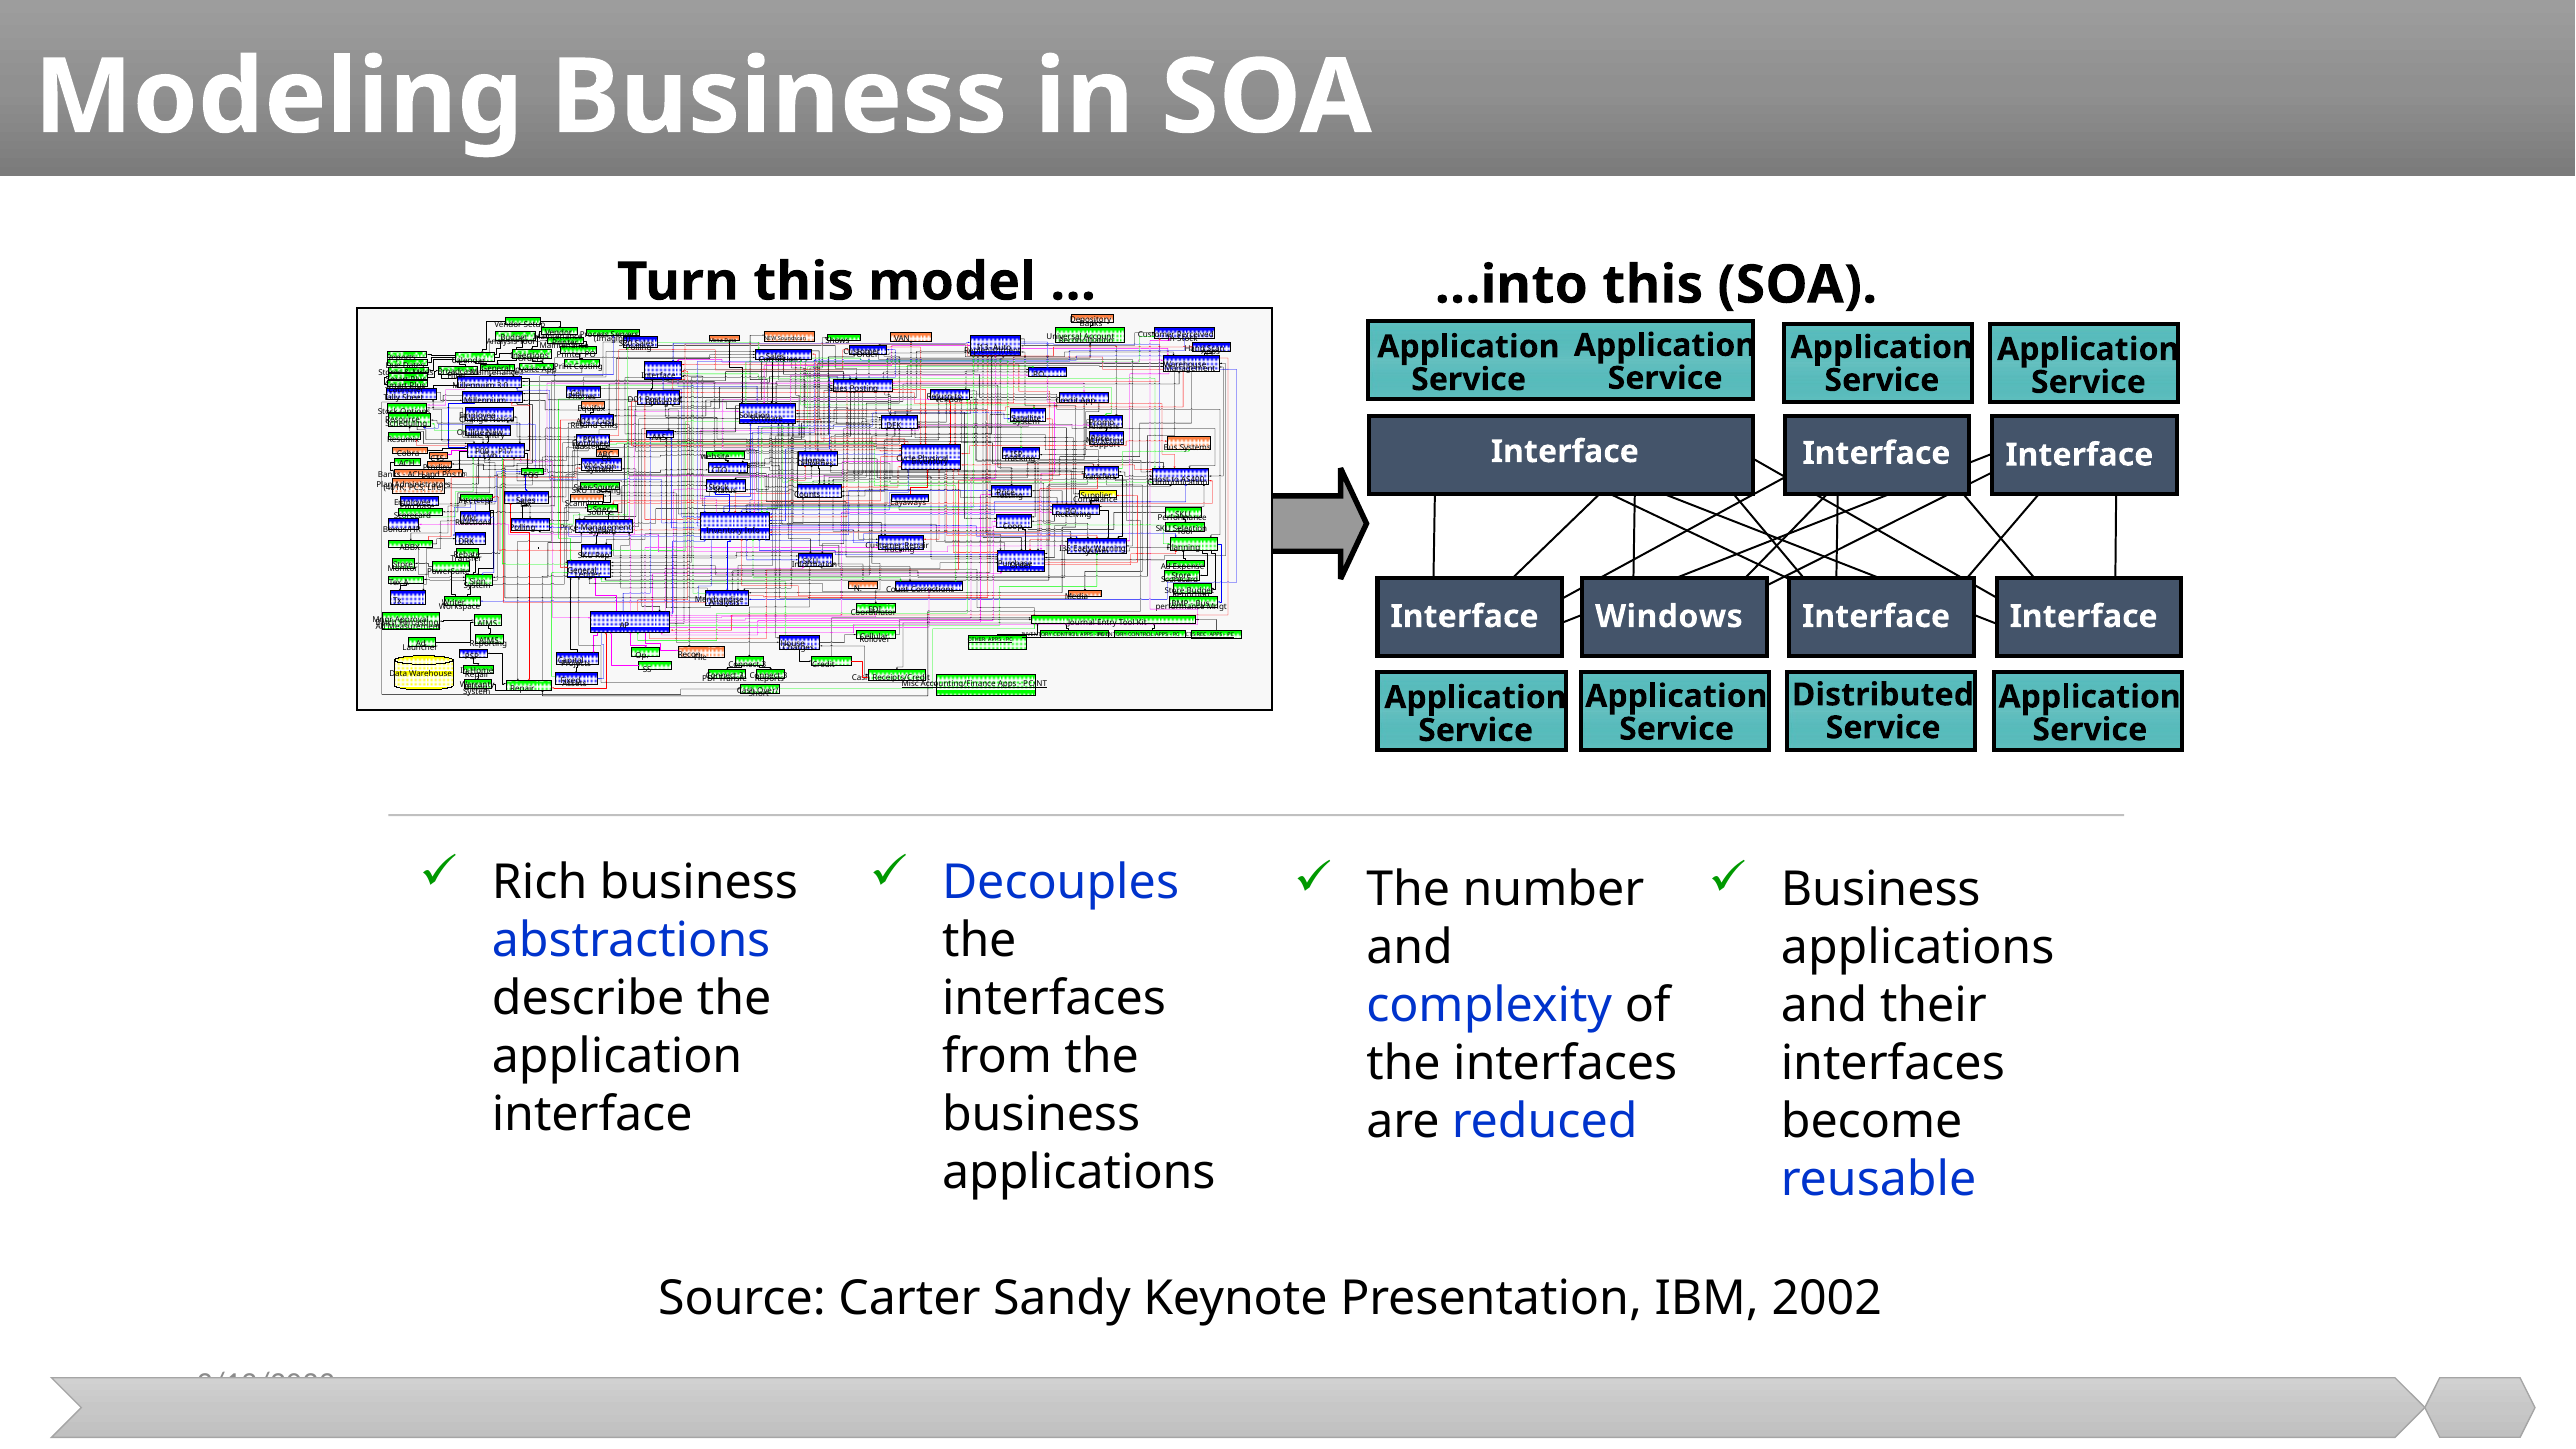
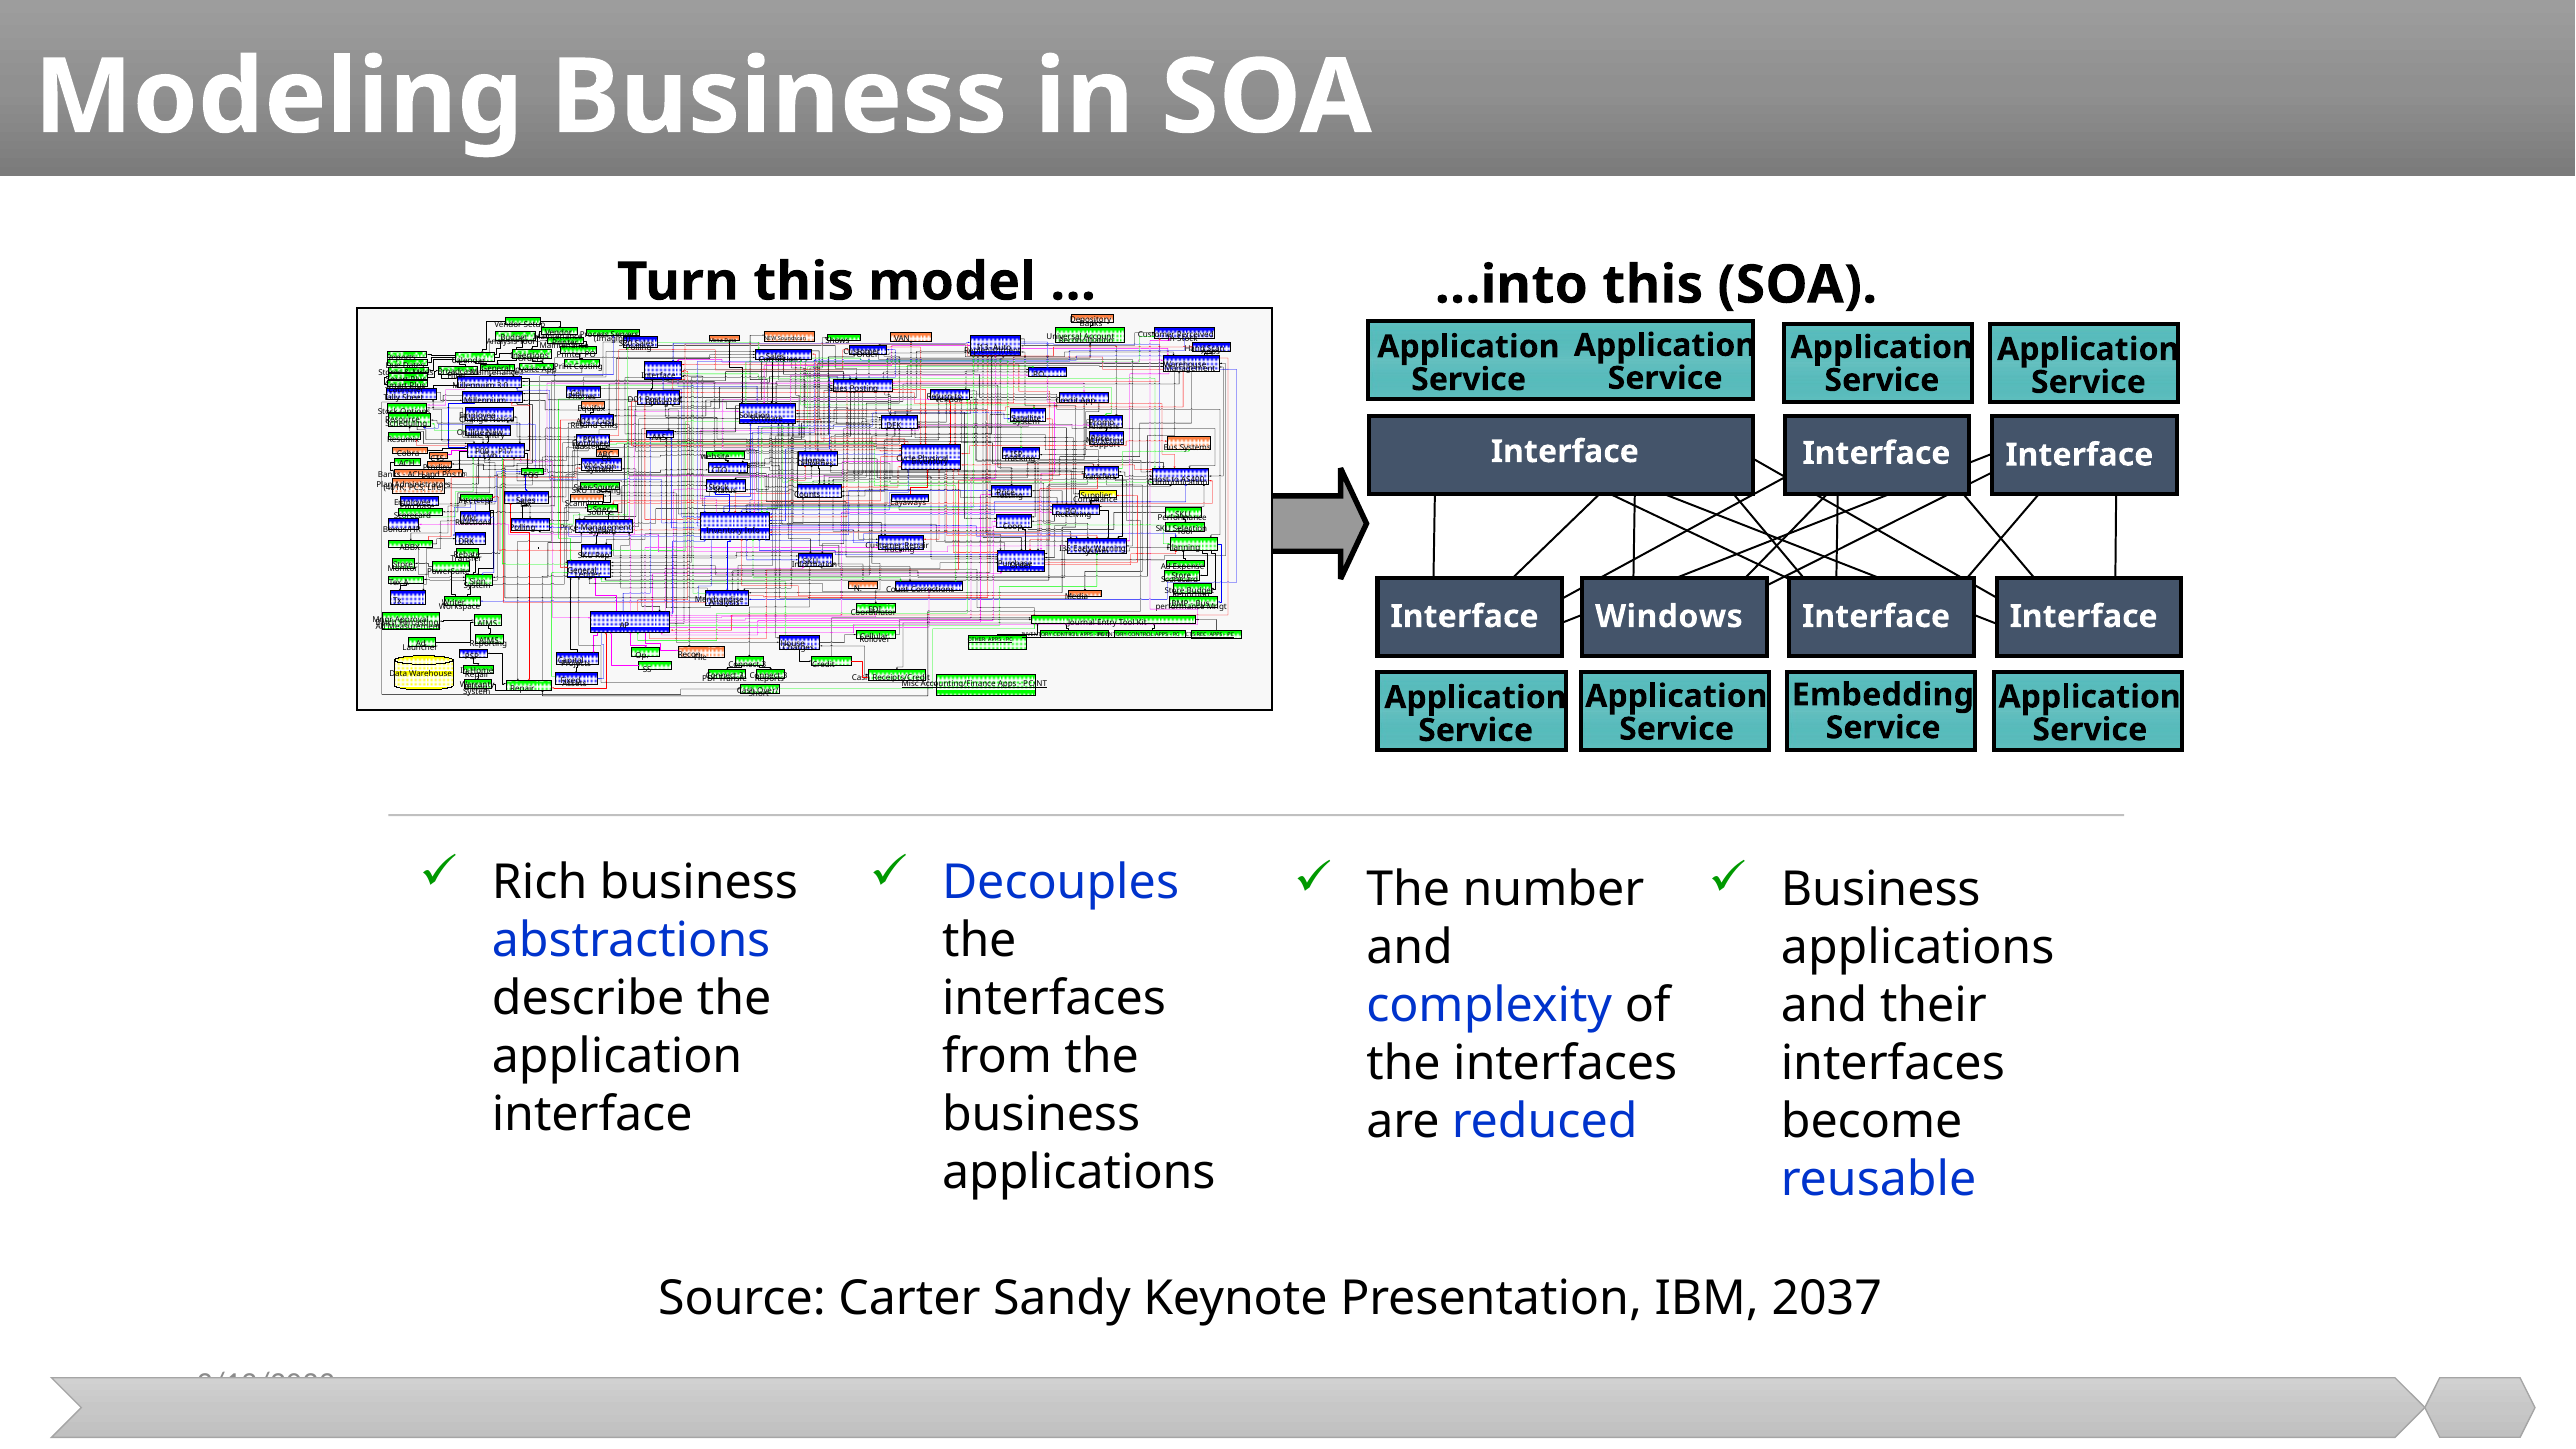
Distributed: Distributed -> Embedding
2002: 2002 -> 2037
